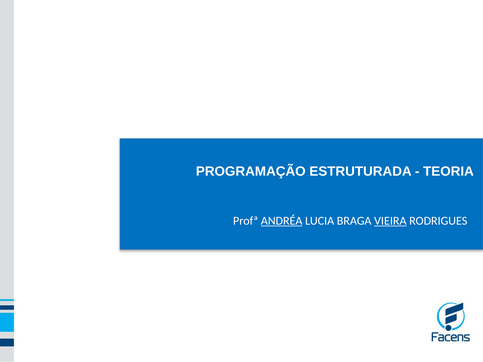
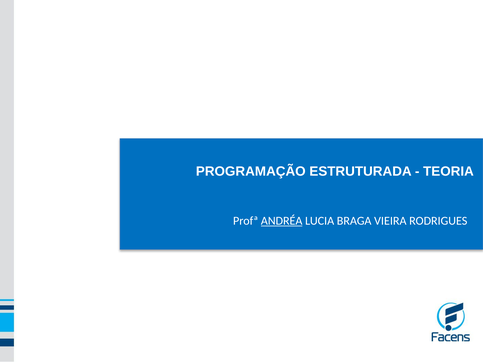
VIEIRA underline: present -> none
